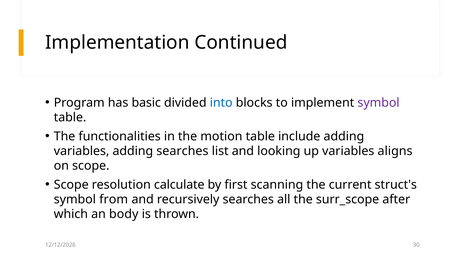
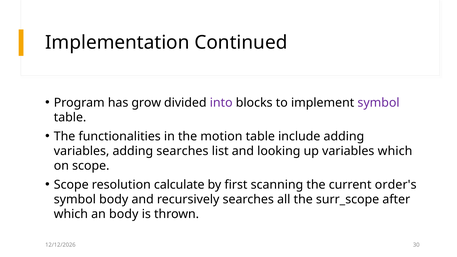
basic: basic -> grow
into colour: blue -> purple
variables aligns: aligns -> which
struct's: struct's -> order's
symbol from: from -> body
